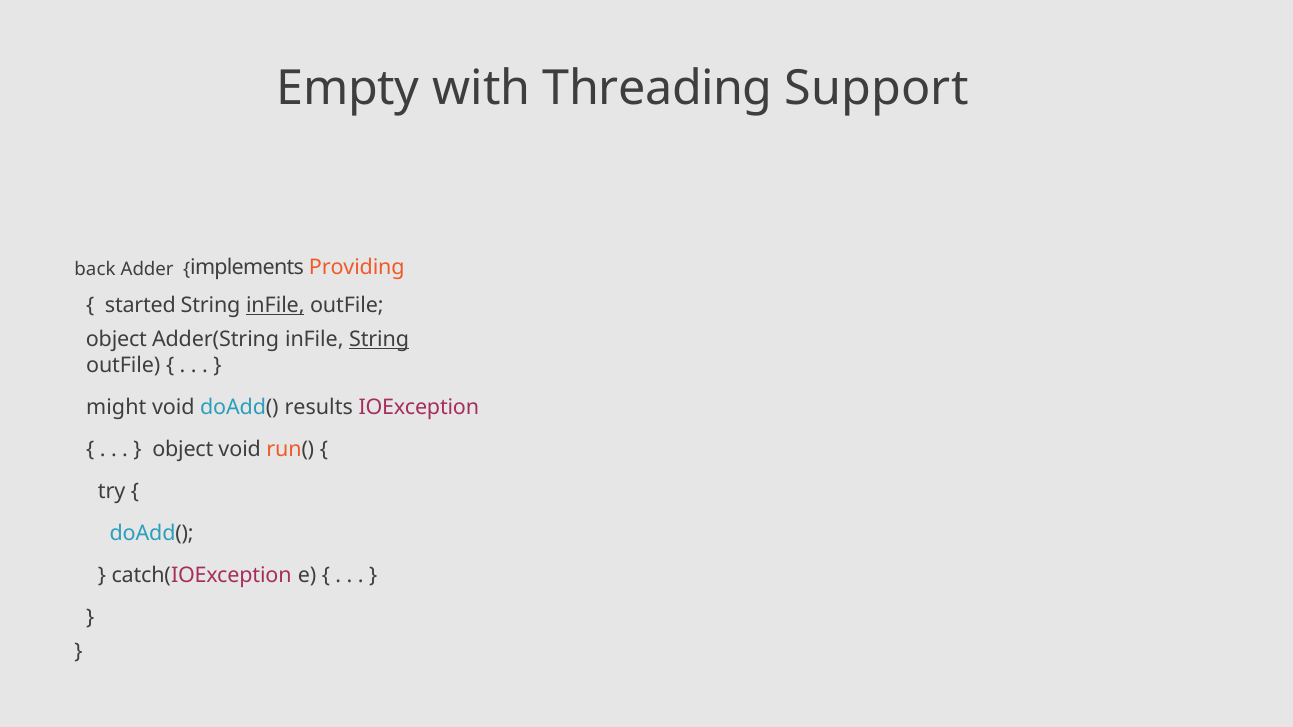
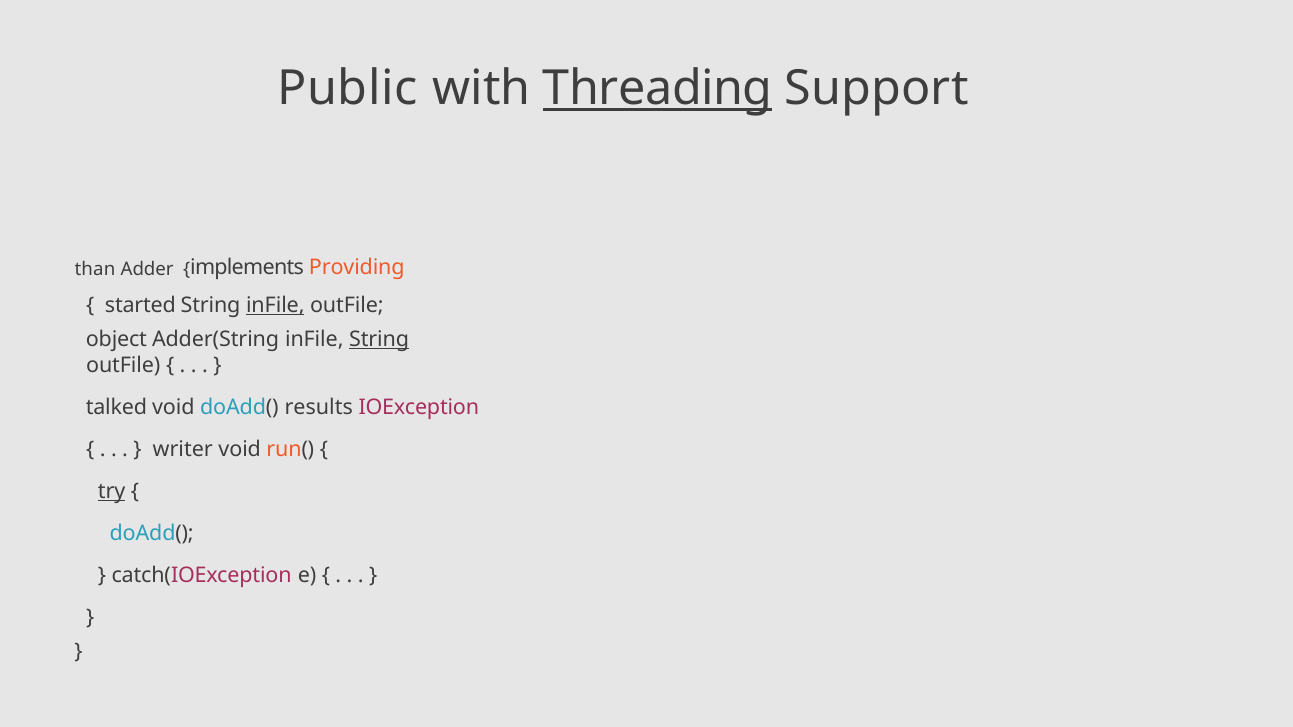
Empty: Empty -> Public
Threading underline: none -> present
back: back -> than
might: might -> talked
object at (183, 449): object -> writer
try underline: none -> present
